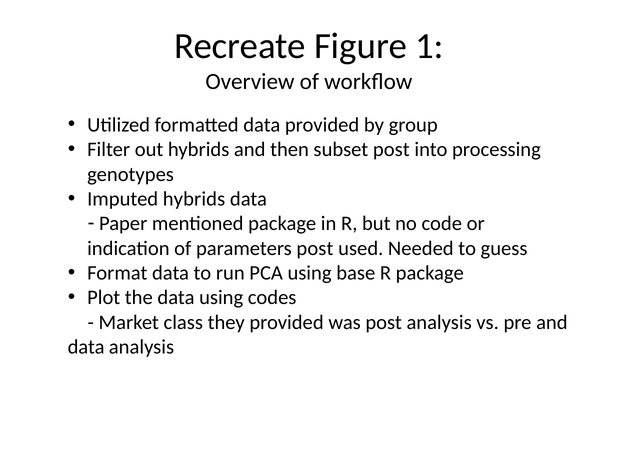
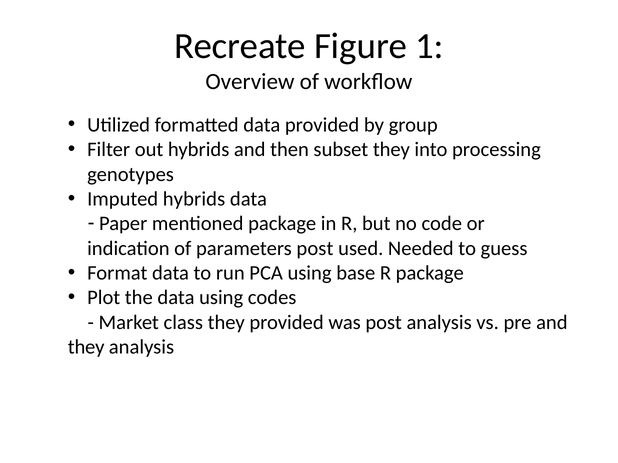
subset post: post -> they
data at (86, 347): data -> they
